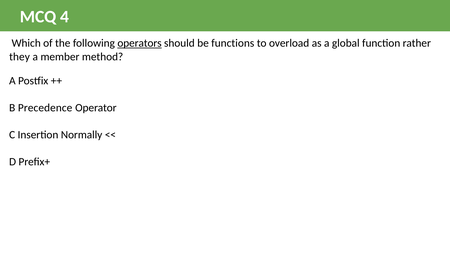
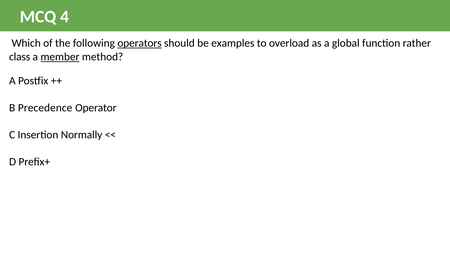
functions: functions -> examples
they: they -> class
member underline: none -> present
